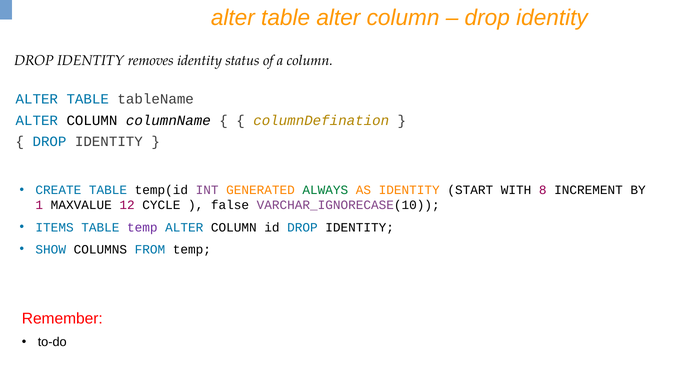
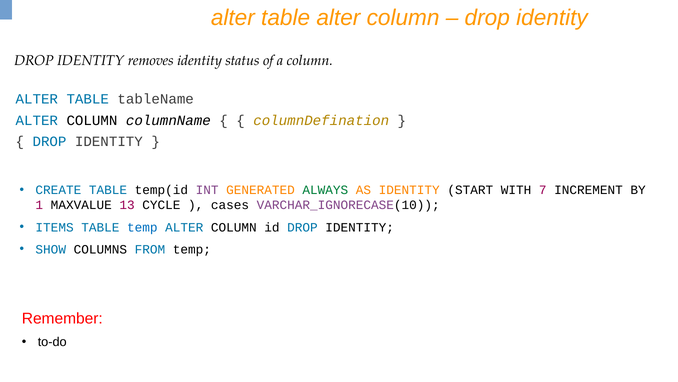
8: 8 -> 7
12: 12 -> 13
false: false -> cases
temp at (142, 227) colour: purple -> blue
